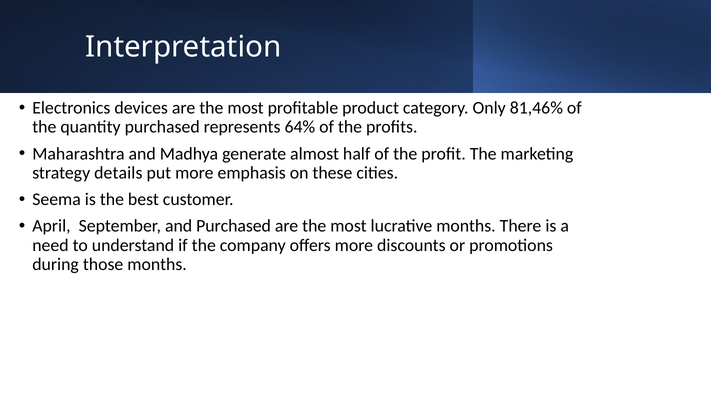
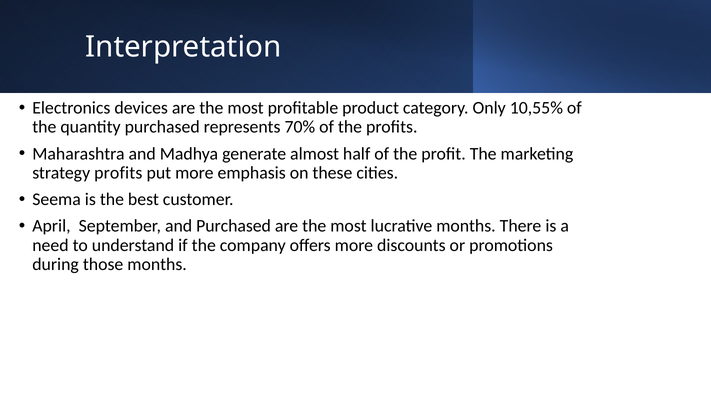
81,46%: 81,46% -> 10,55%
64%: 64% -> 70%
strategy details: details -> profits
